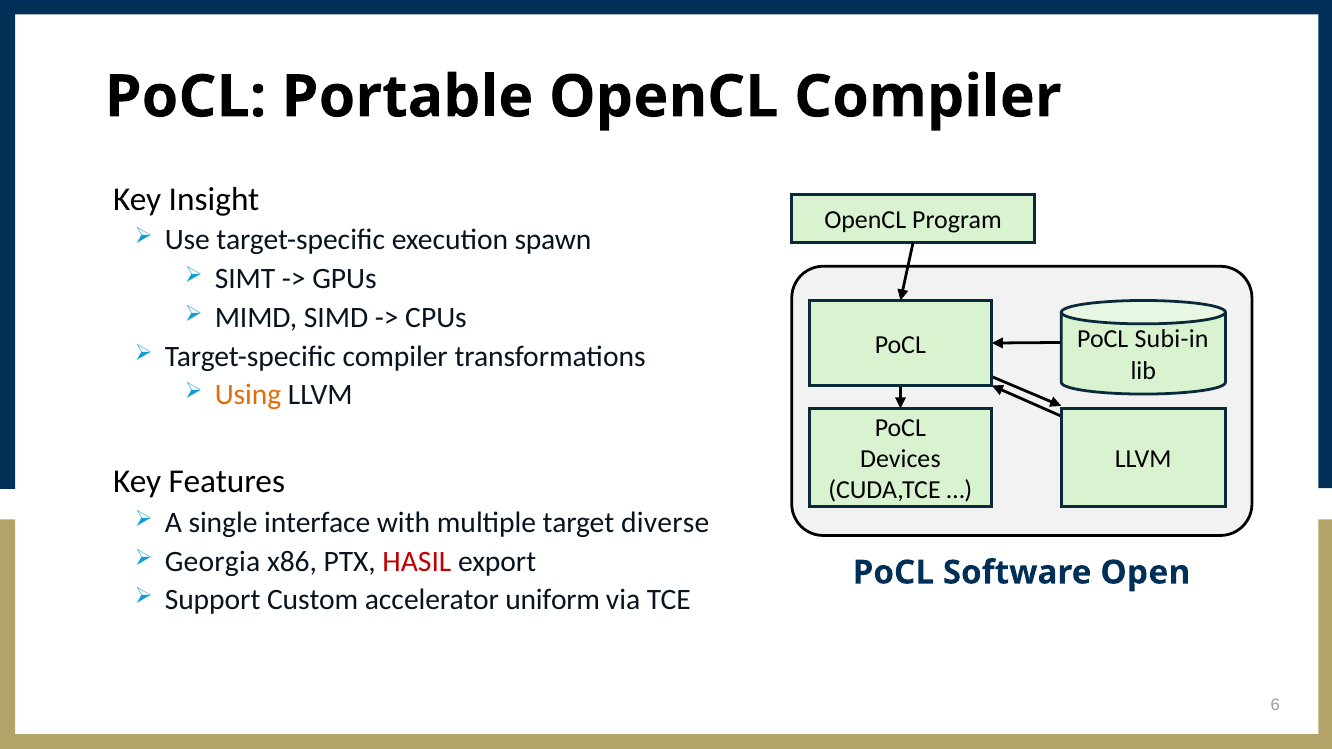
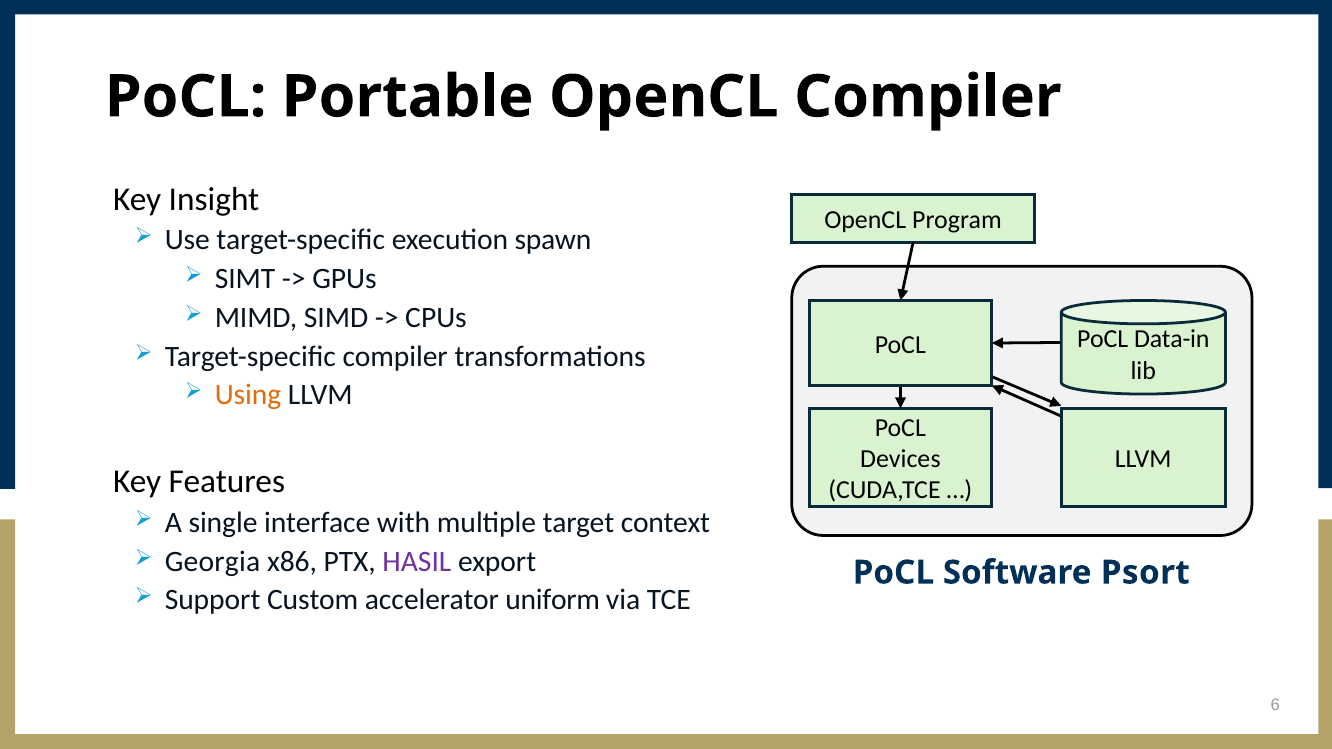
Subi-in: Subi-in -> Data-in
diverse: diverse -> context
HASIL colour: red -> purple
Open: Open -> Psort
